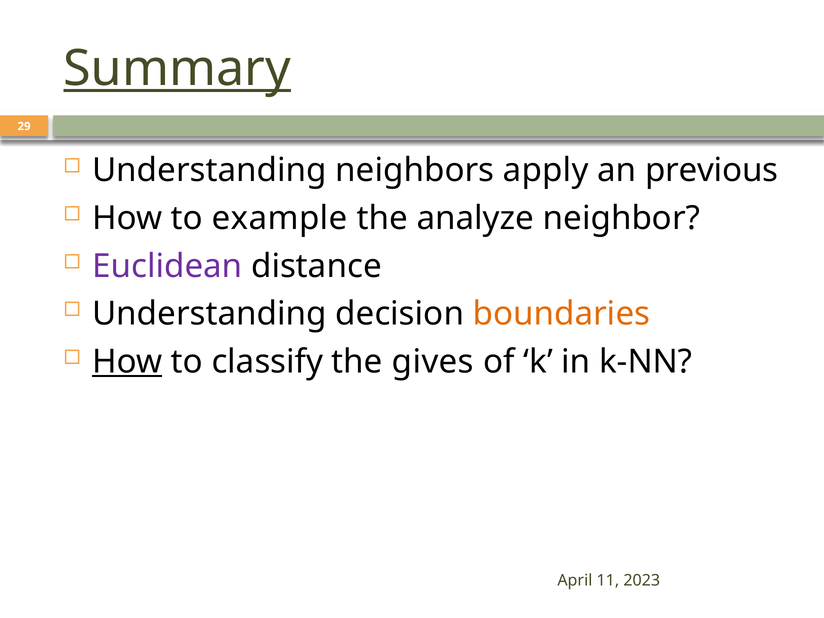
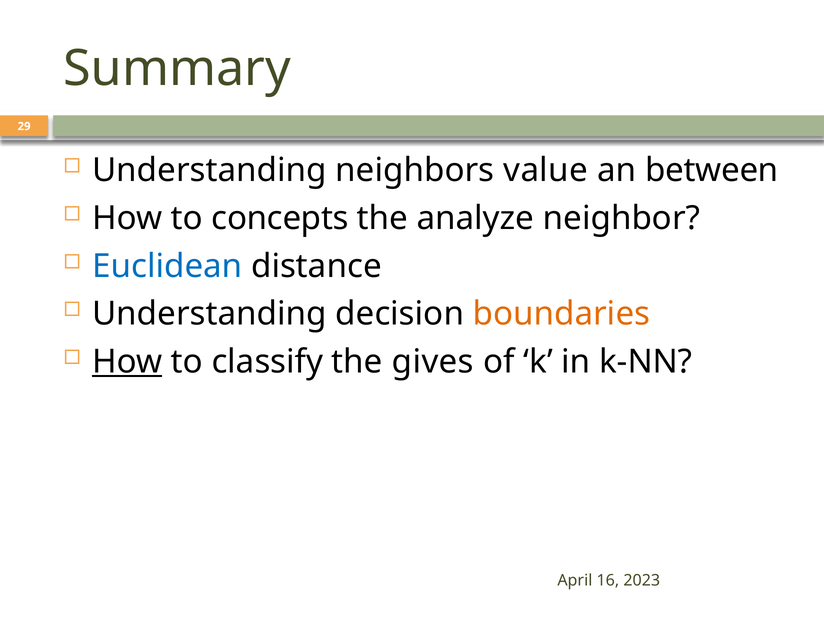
Summary underline: present -> none
apply: apply -> value
previous: previous -> between
example: example -> concepts
Euclidean colour: purple -> blue
11: 11 -> 16
